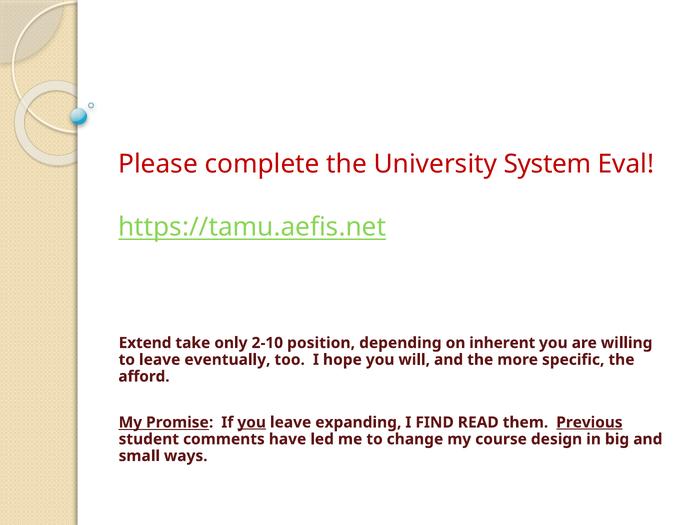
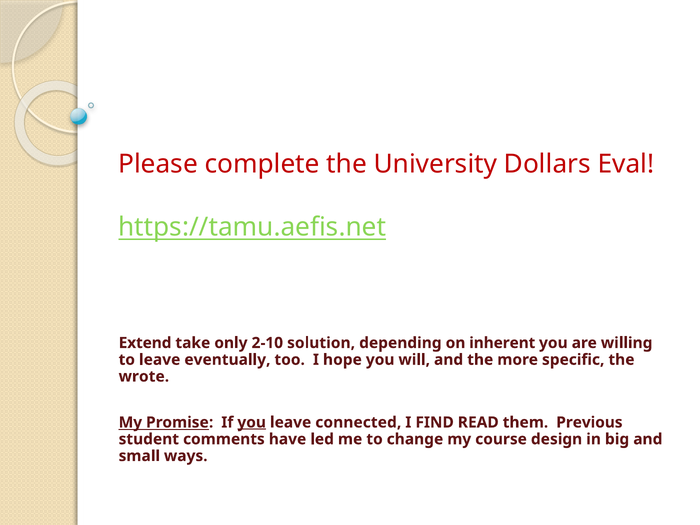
System: System -> Dollars
position: position -> solution
afford: afford -> wrote
expanding: expanding -> connected
Previous underline: present -> none
